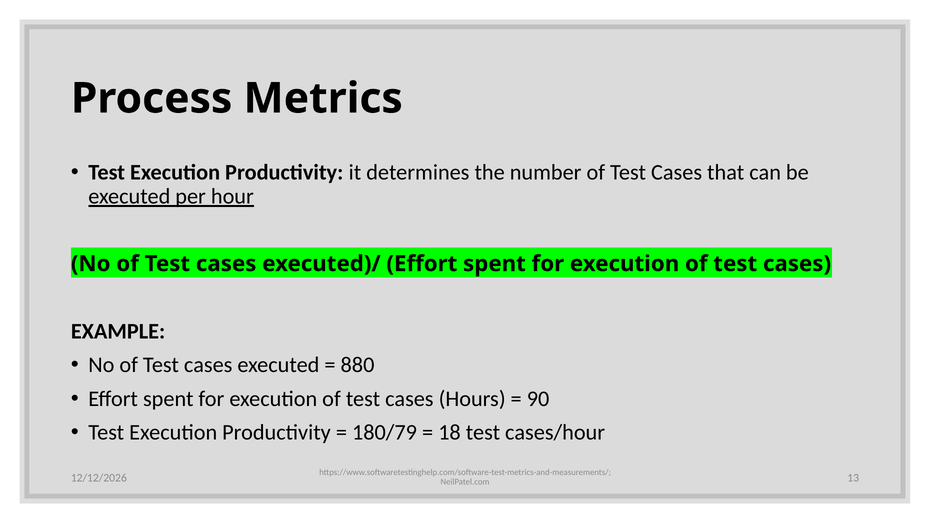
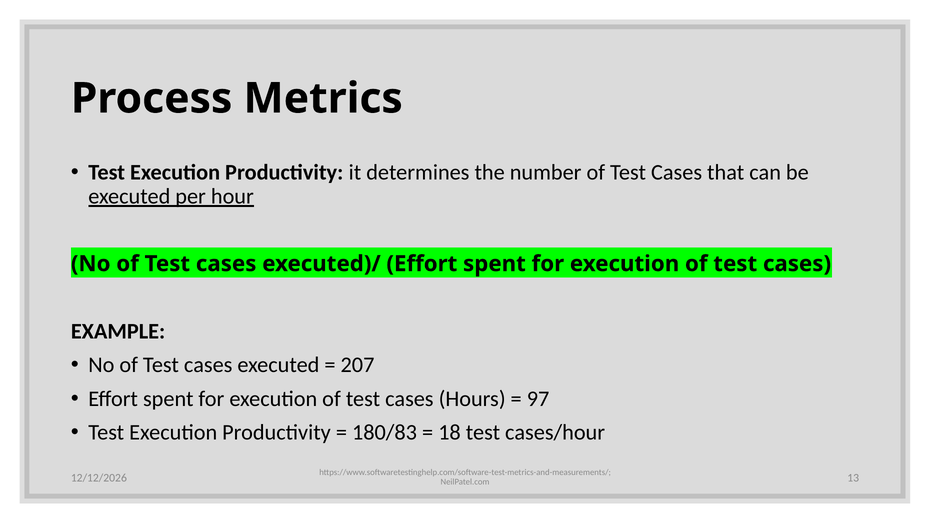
880: 880 -> 207
90: 90 -> 97
180/79: 180/79 -> 180/83
